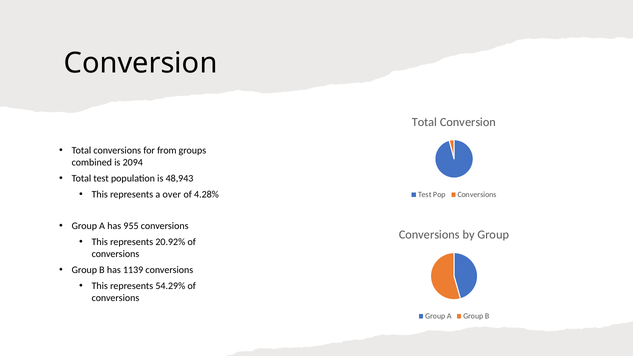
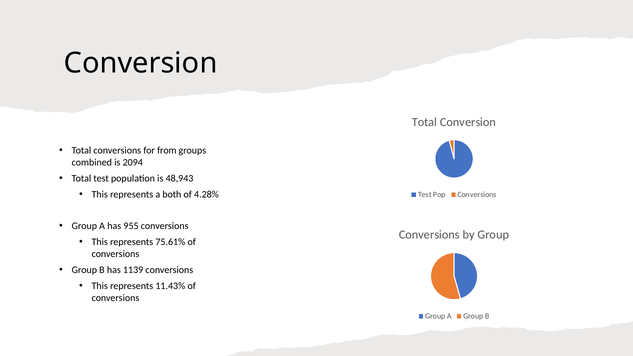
over: over -> both
20.92%: 20.92% -> 75.61%
54.29%: 54.29% -> 11.43%
